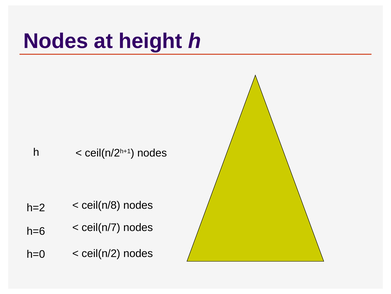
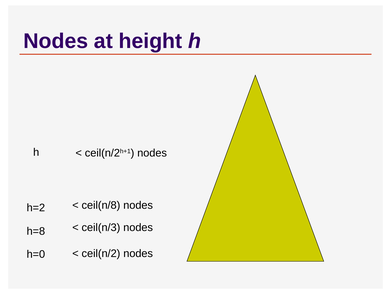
ceil(n/7: ceil(n/7 -> ceil(n/3
h=6: h=6 -> h=8
